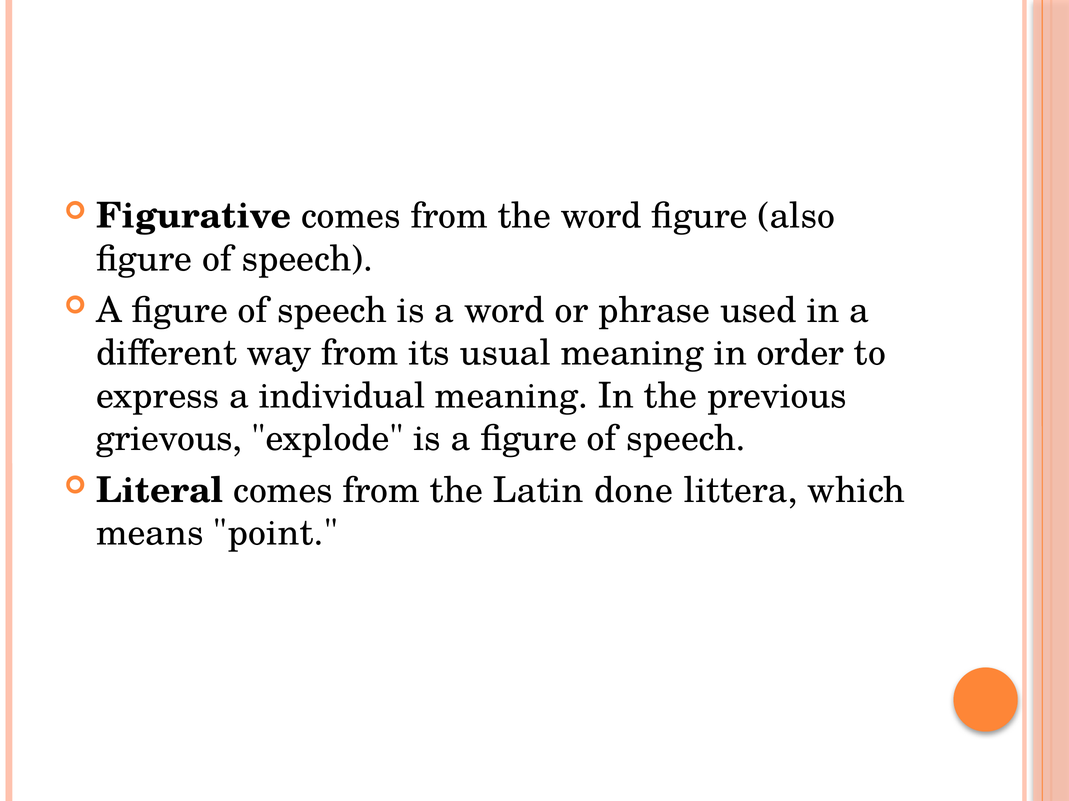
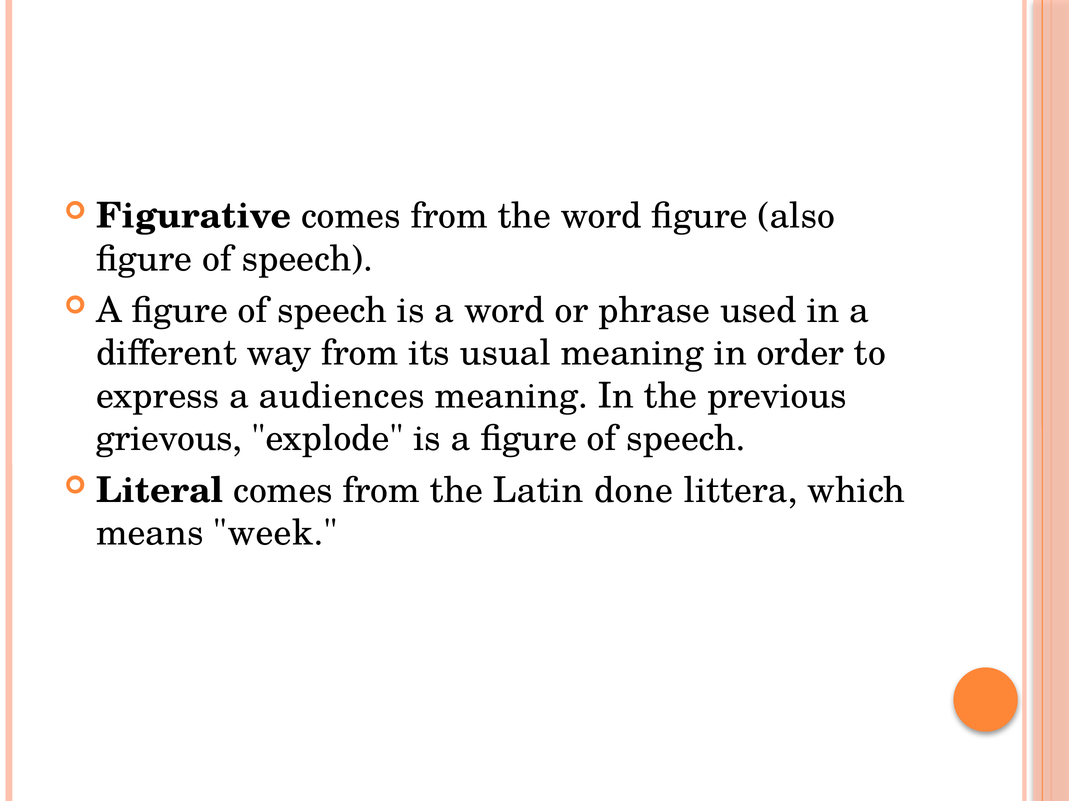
individual: individual -> audiences
point: point -> week
